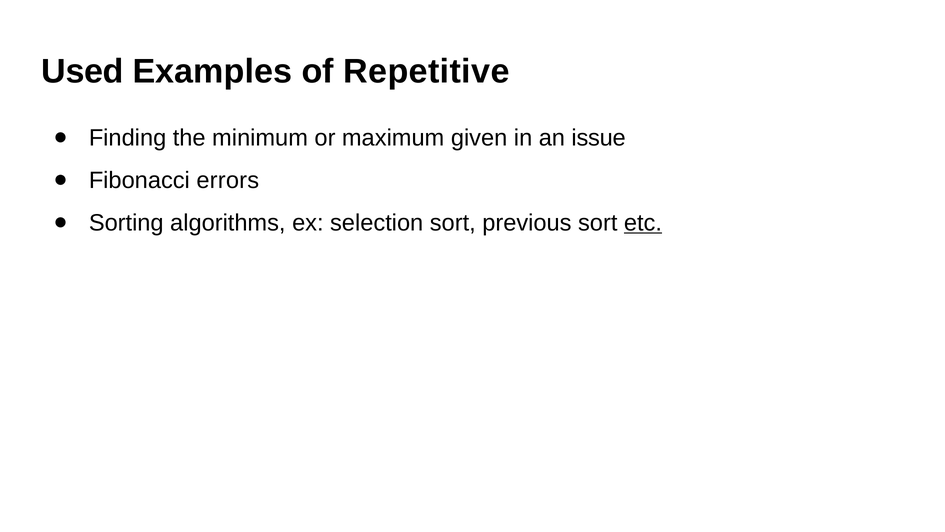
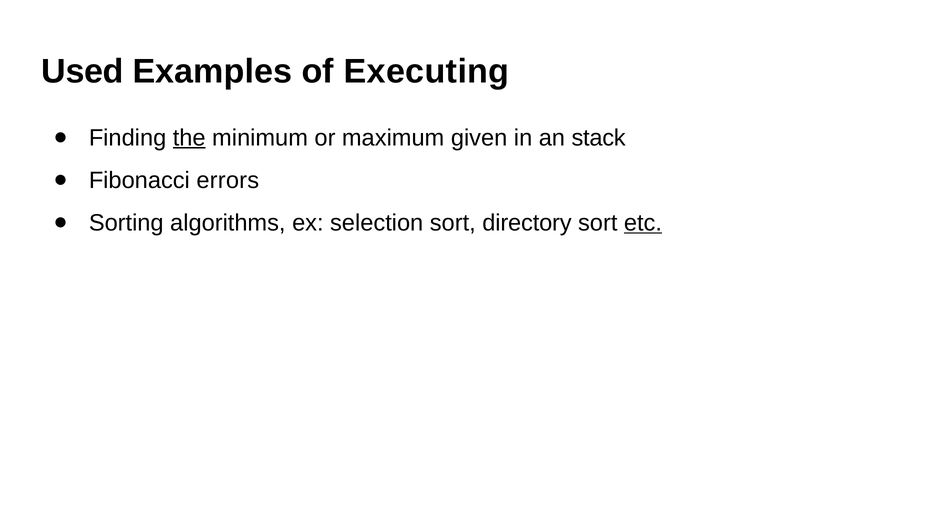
Repetitive: Repetitive -> Executing
the underline: none -> present
issue: issue -> stack
previous: previous -> directory
